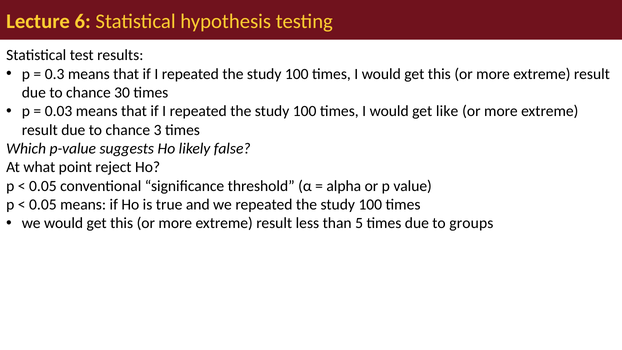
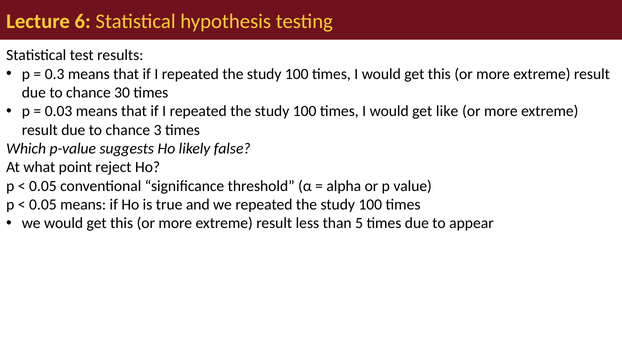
groups: groups -> appear
